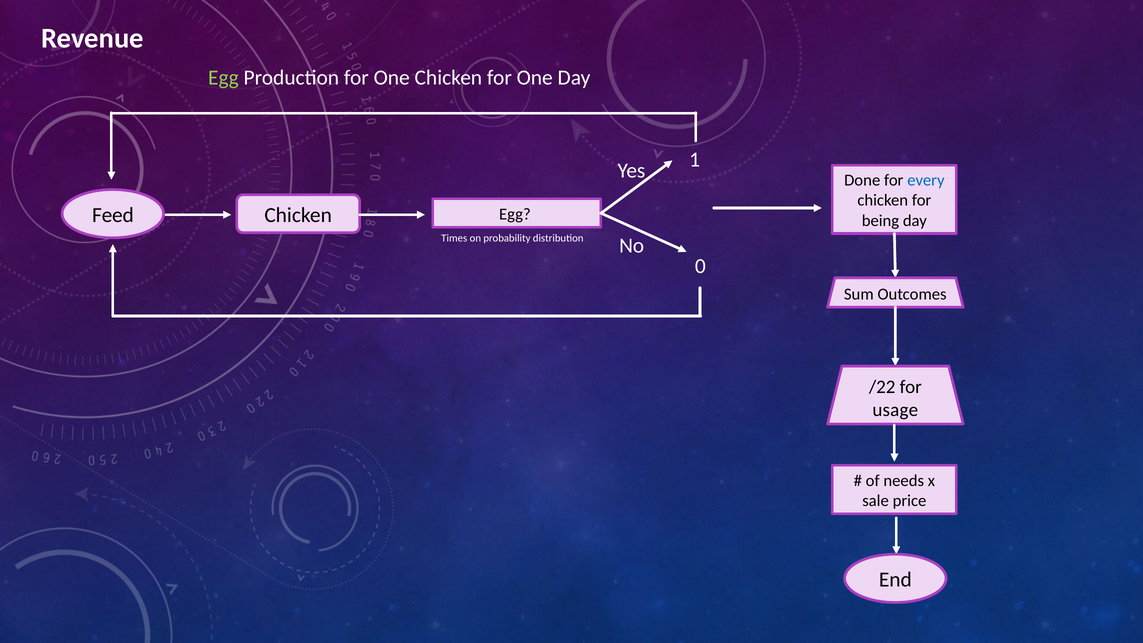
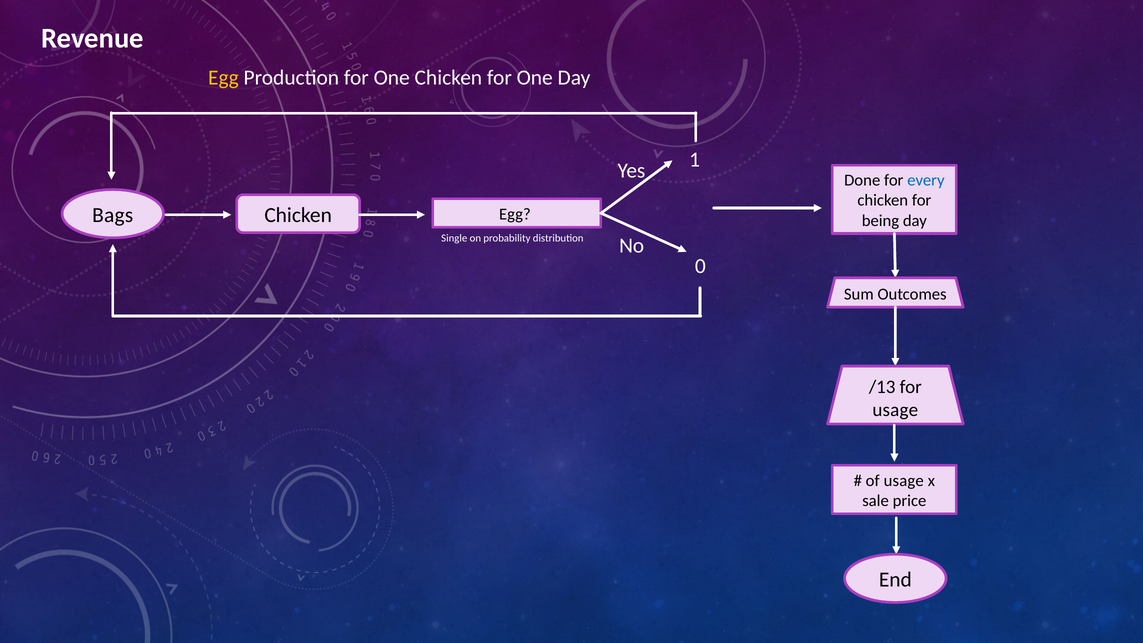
Egg at (223, 78) colour: light green -> yellow
Feed: Feed -> Bags
Times: Times -> Single
/22: /22 -> /13
of needs: needs -> usage
